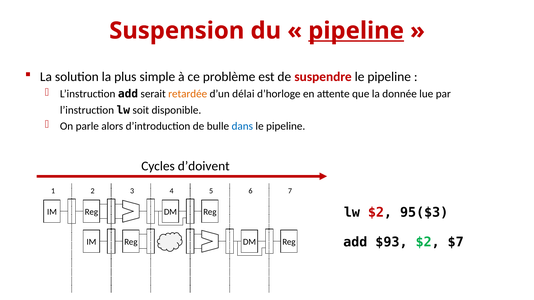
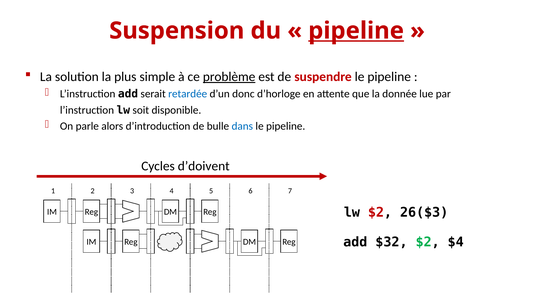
problème underline: none -> present
retardée colour: orange -> blue
délai: délai -> donc
95($3: 95($3 -> 26($3
$93: $93 -> $32
$7: $7 -> $4
